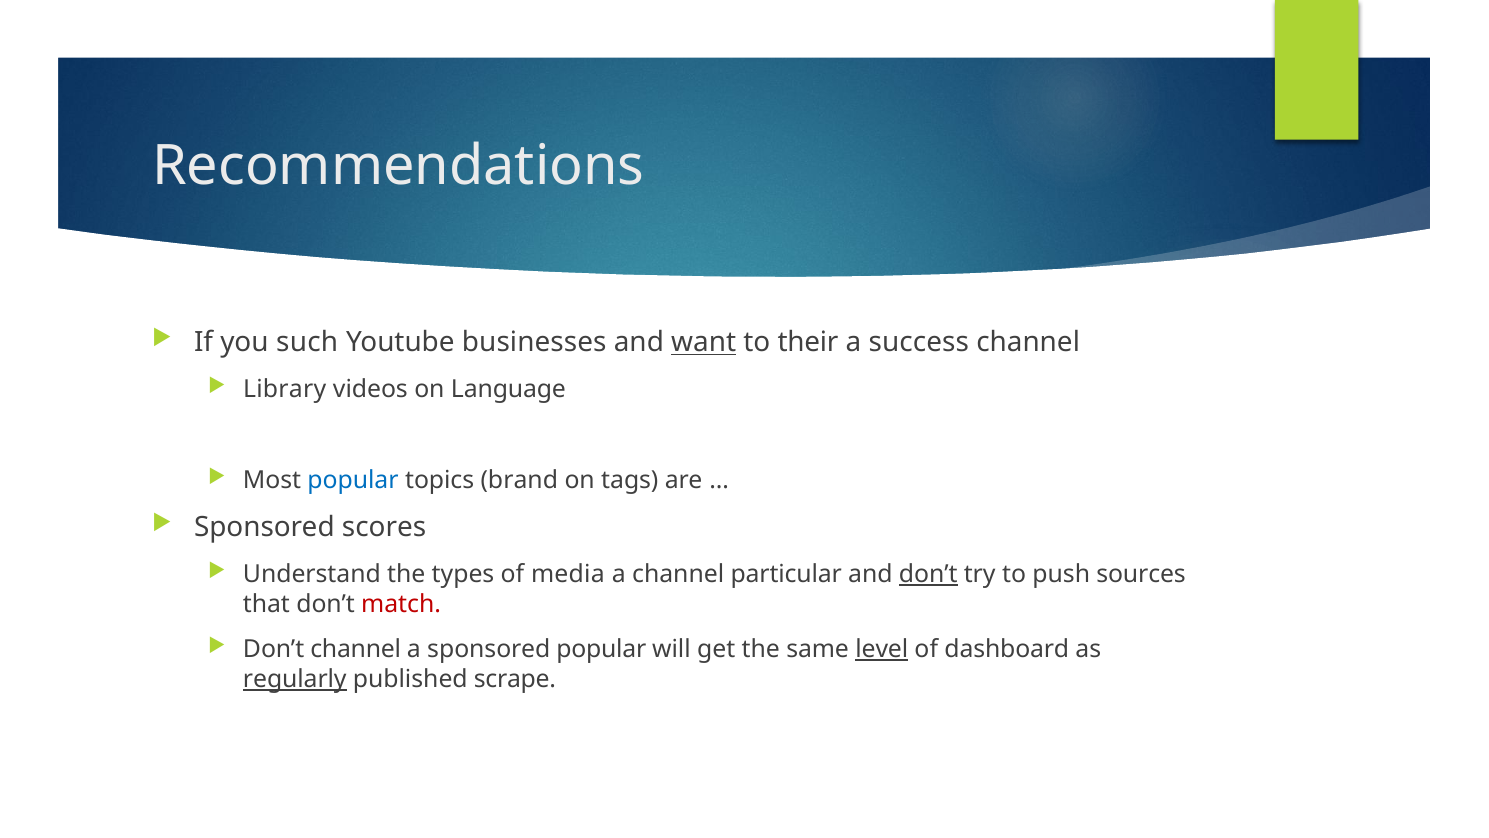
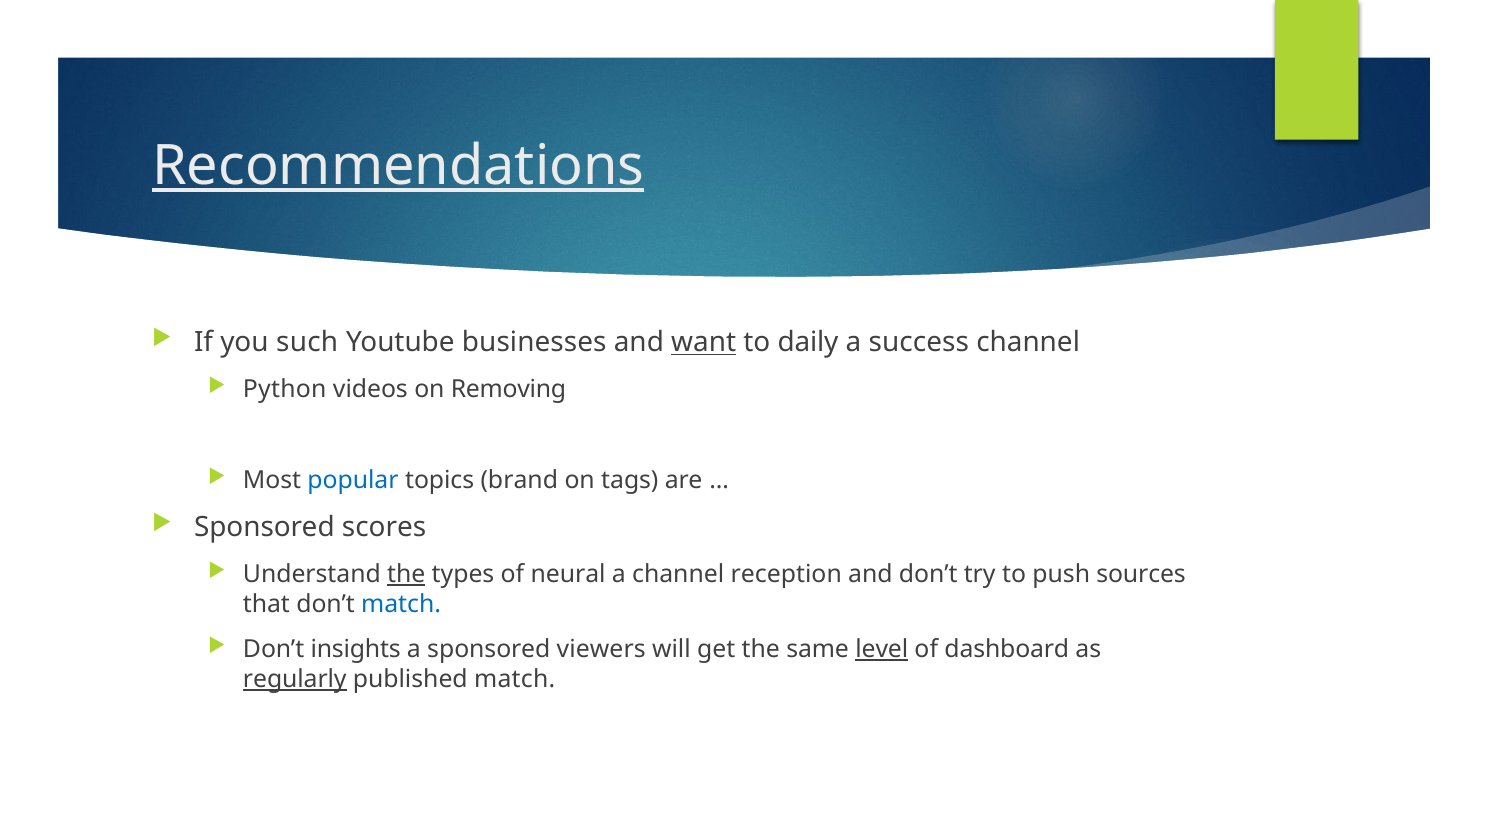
Recommendations underline: none -> present
their: their -> daily
Library: Library -> Python
Language: Language -> Removing
the at (406, 574) underline: none -> present
media: media -> neural
particular: particular -> reception
don’t at (928, 574) underline: present -> none
match at (401, 604) colour: red -> blue
Don’t channel: channel -> insights
sponsored popular: popular -> viewers
published scrape: scrape -> match
